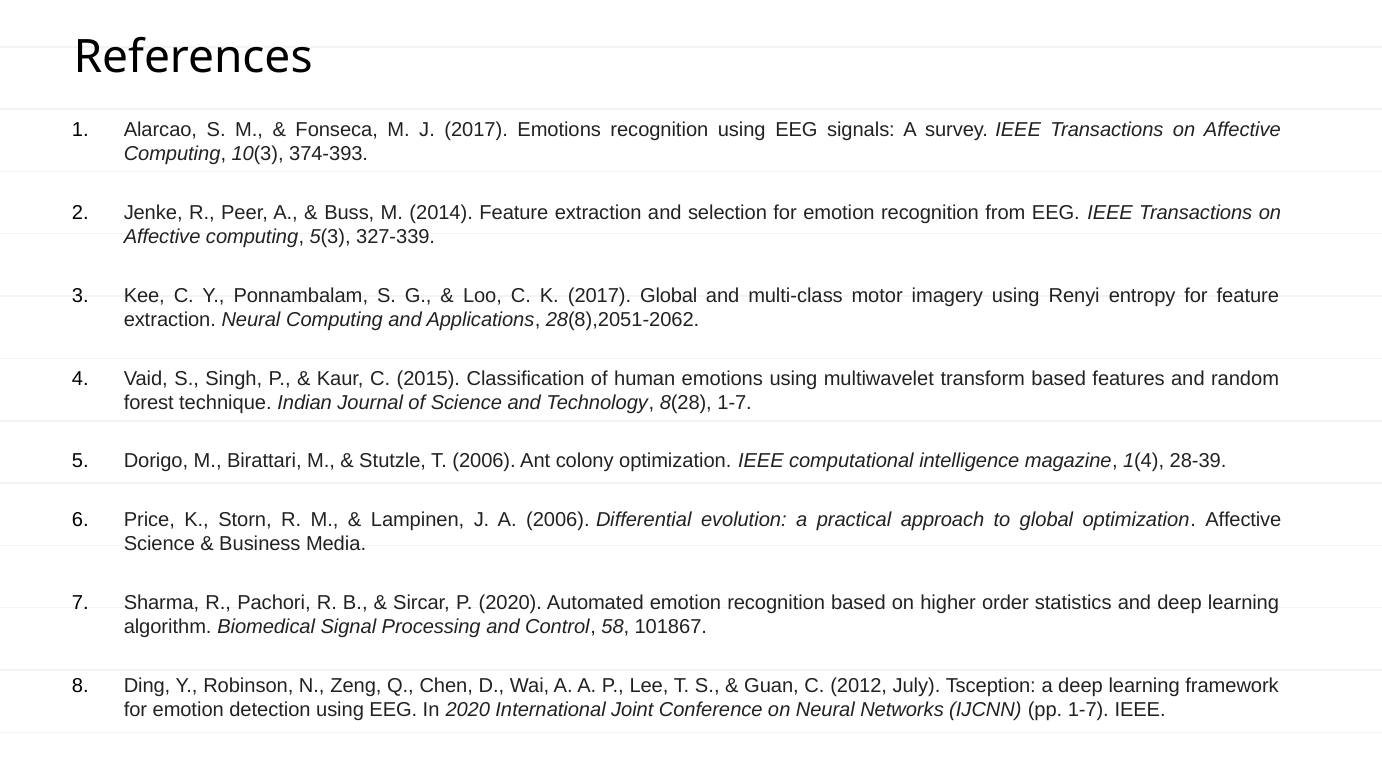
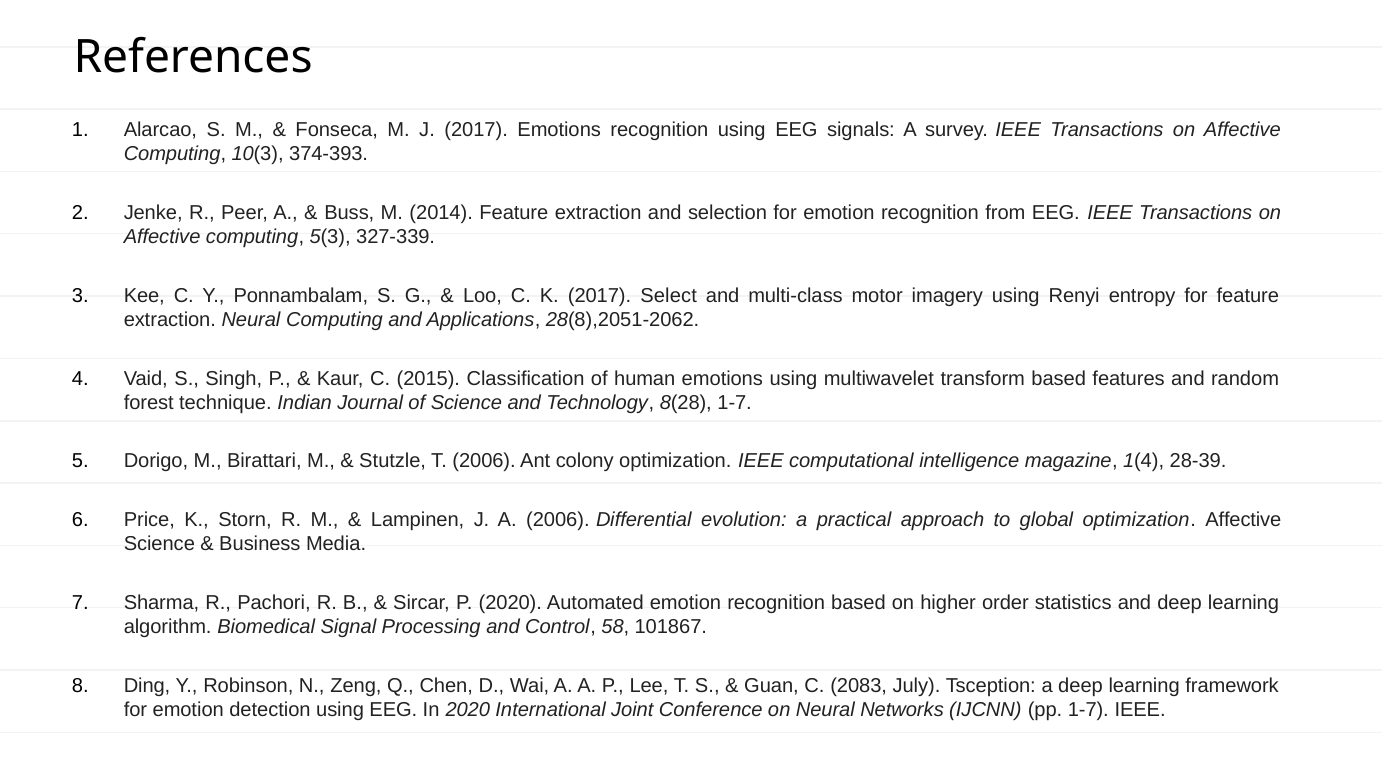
2017 Global: Global -> Select
2012: 2012 -> 2083
